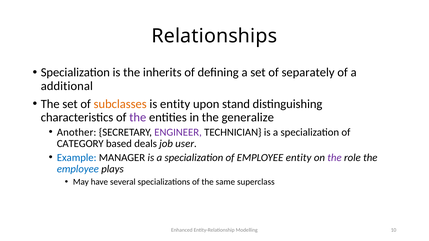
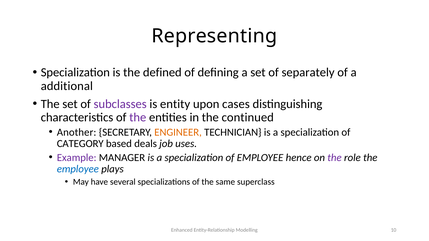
Relationships: Relationships -> Representing
inherits: inherits -> defined
subclasses colour: orange -> purple
stand: stand -> cases
generalize: generalize -> continued
ENGINEER colour: purple -> orange
user: user -> uses
Example colour: blue -> purple
EMPLOYEE entity: entity -> hence
